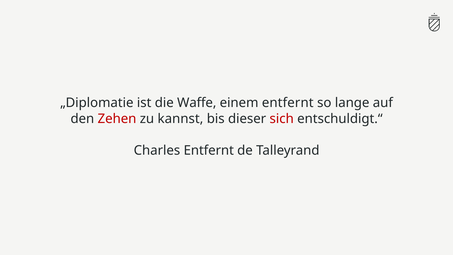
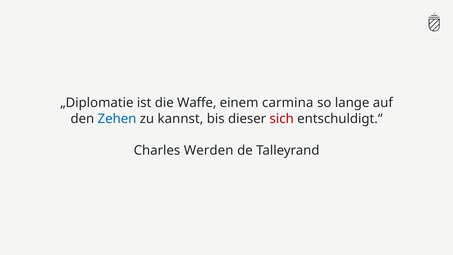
einem entfernt: entfernt -> carmina
Zehen colour: red -> blue
Charles Entfernt: Entfernt -> Werden
